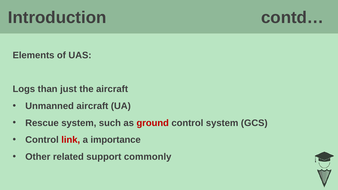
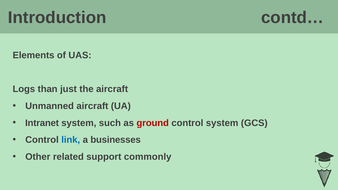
Rescue: Rescue -> Intranet
link colour: red -> blue
importance: importance -> businesses
